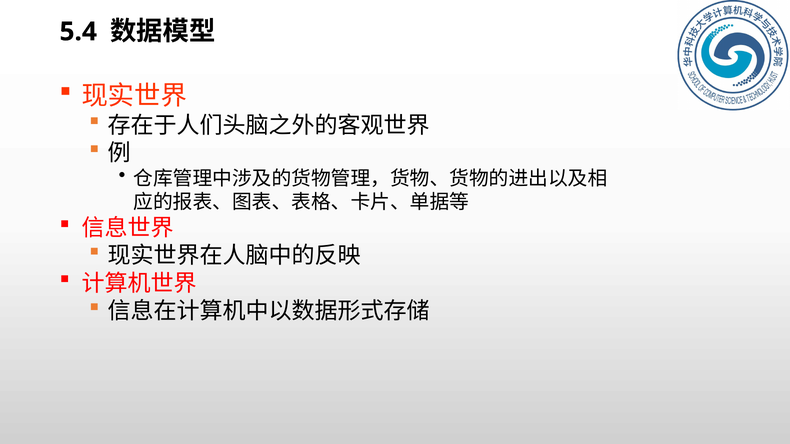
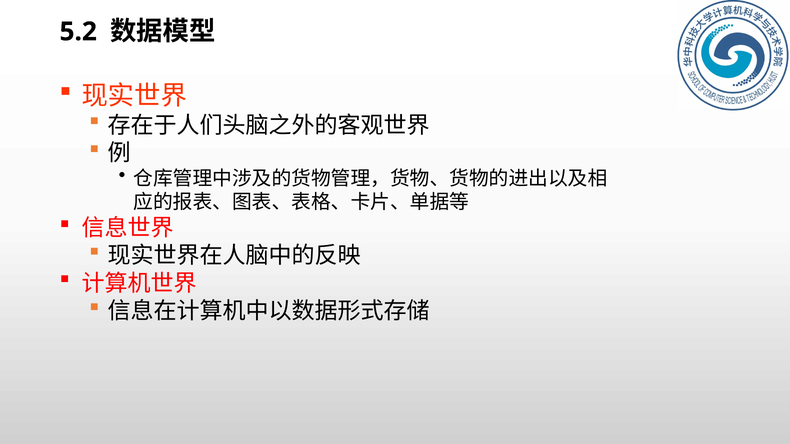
5.4: 5.4 -> 5.2
